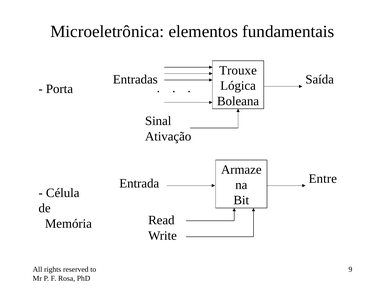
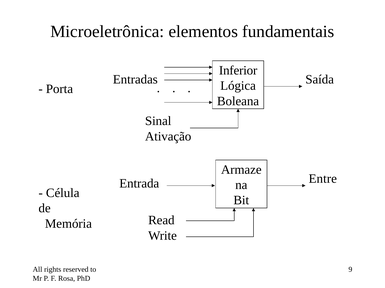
Trouxe: Trouxe -> Inferior
